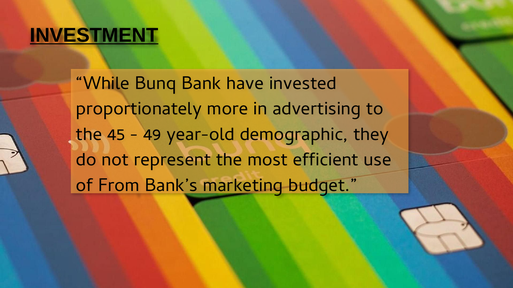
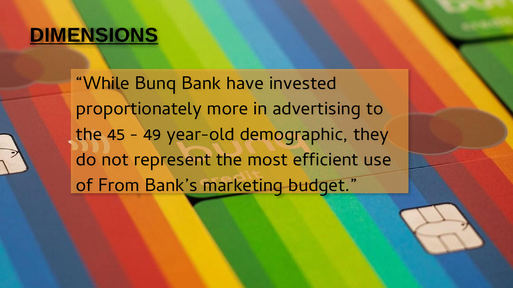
INVESTMENT: INVESTMENT -> DIMENSIONS
